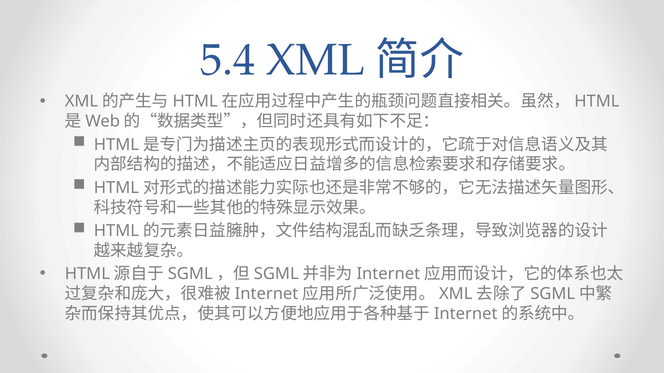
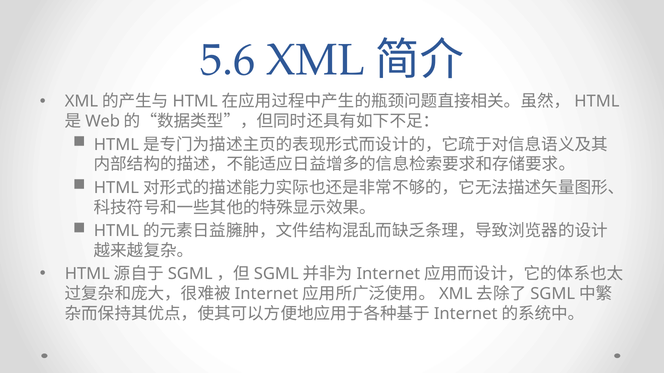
5.4: 5.4 -> 5.6
